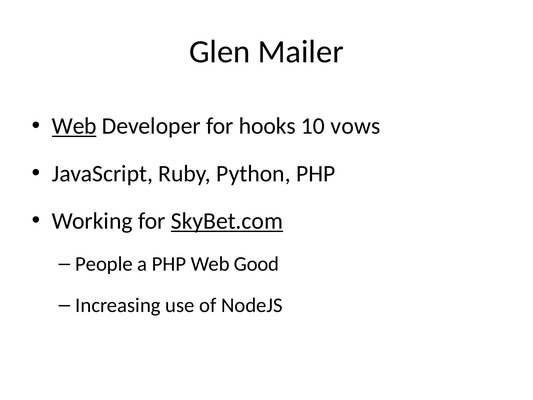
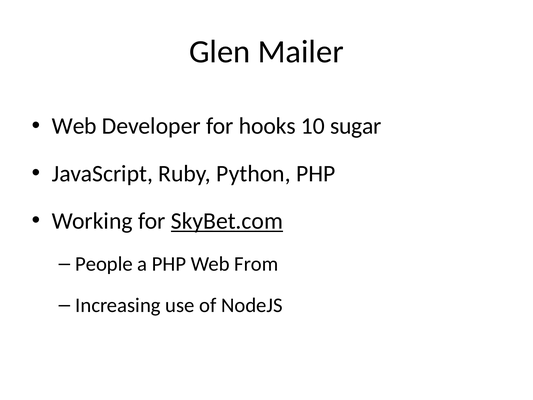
Web at (74, 126) underline: present -> none
vows: vows -> sugar
Good: Good -> From
